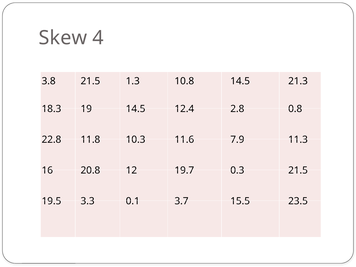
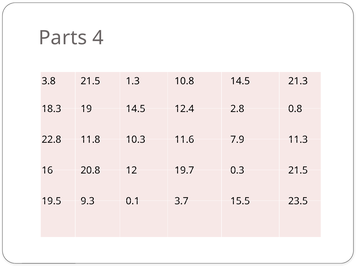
Skew: Skew -> Parts
3.3: 3.3 -> 9.3
